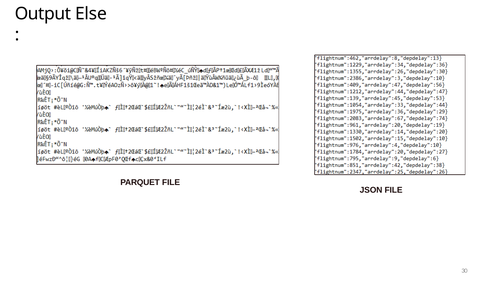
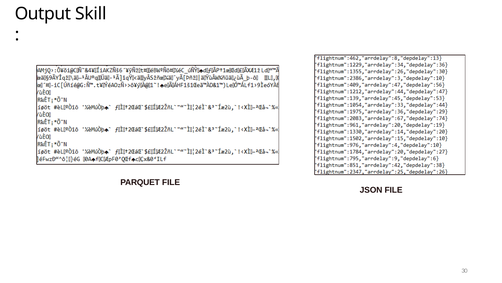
Else: Else -> Skill
